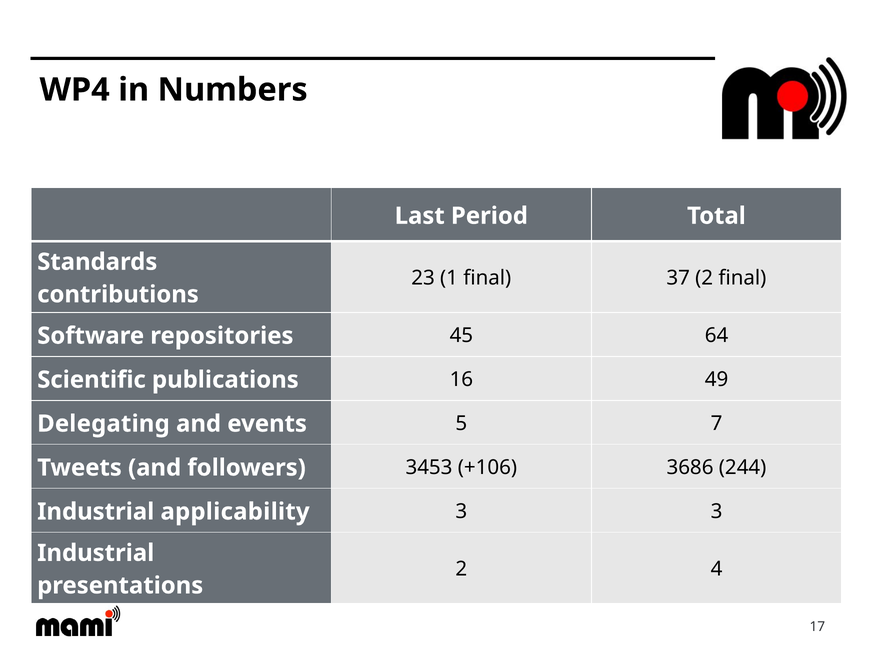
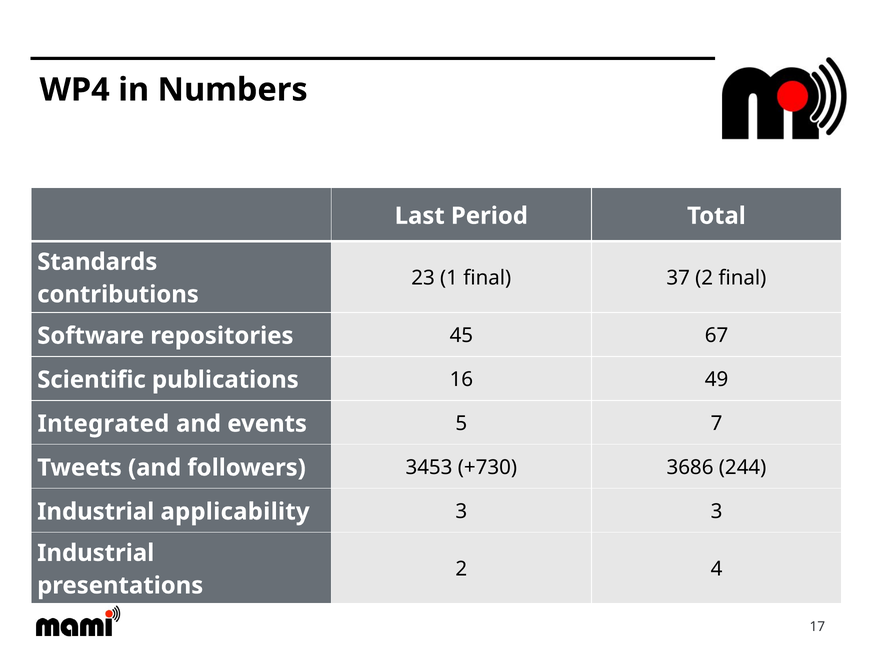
64: 64 -> 67
Delegating: Delegating -> Integrated
+106: +106 -> +730
